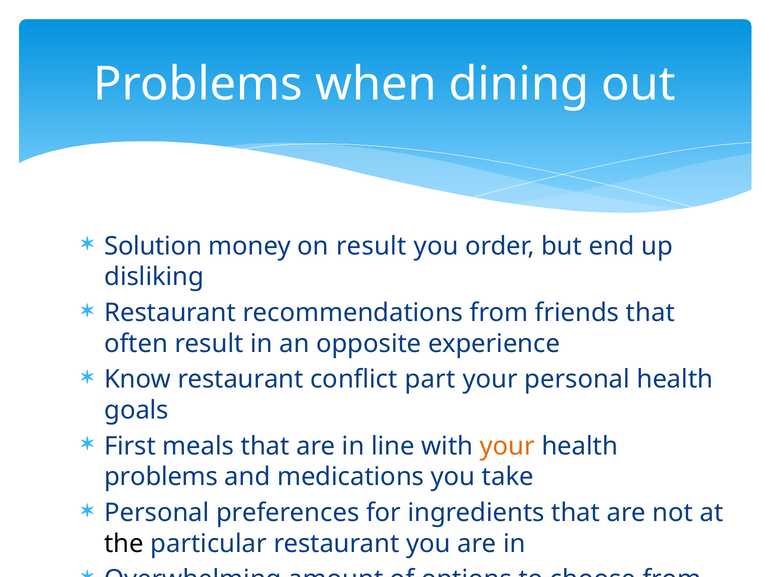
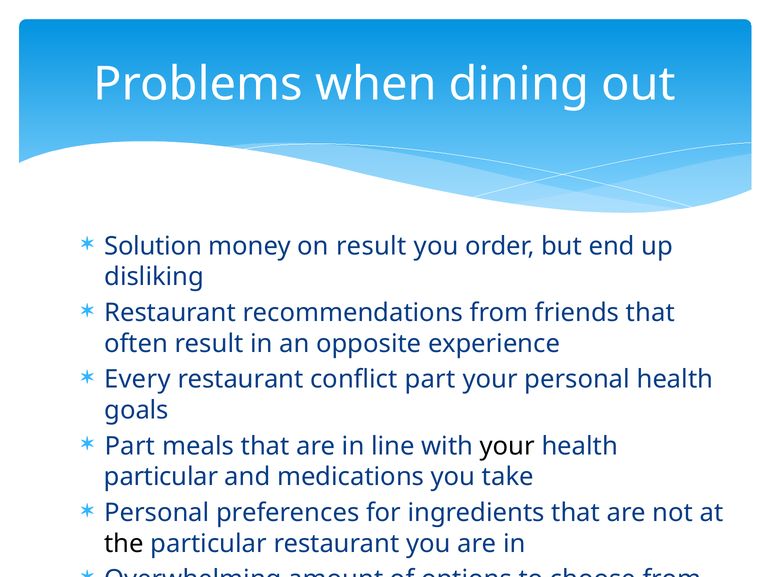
Know: Know -> Every
First at (130, 447): First -> Part
your at (507, 447) colour: orange -> black
problems at (161, 477): problems -> particular
